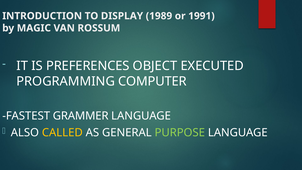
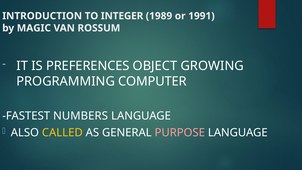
DISPLAY: DISPLAY -> INTEGER
EXECUTED: EXECUTED -> GROWING
GRAMMER: GRAMMER -> NUMBERS
PURPOSE colour: light green -> pink
